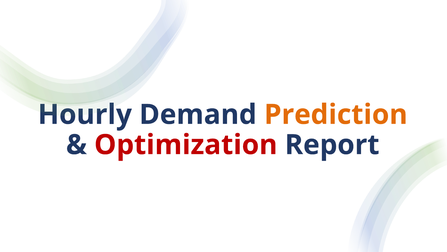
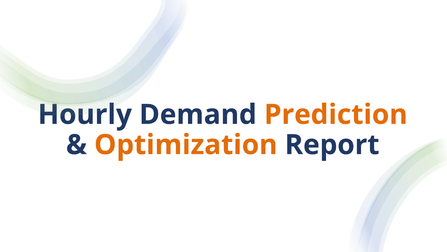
Optimization colour: red -> orange
